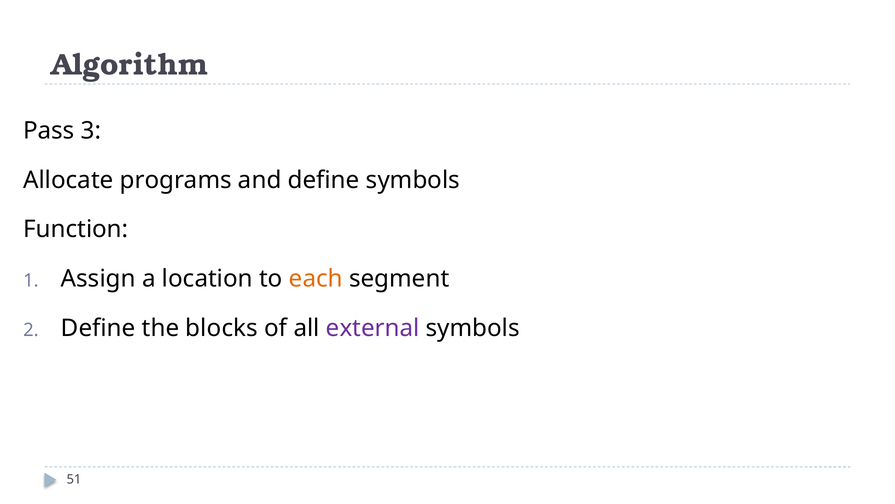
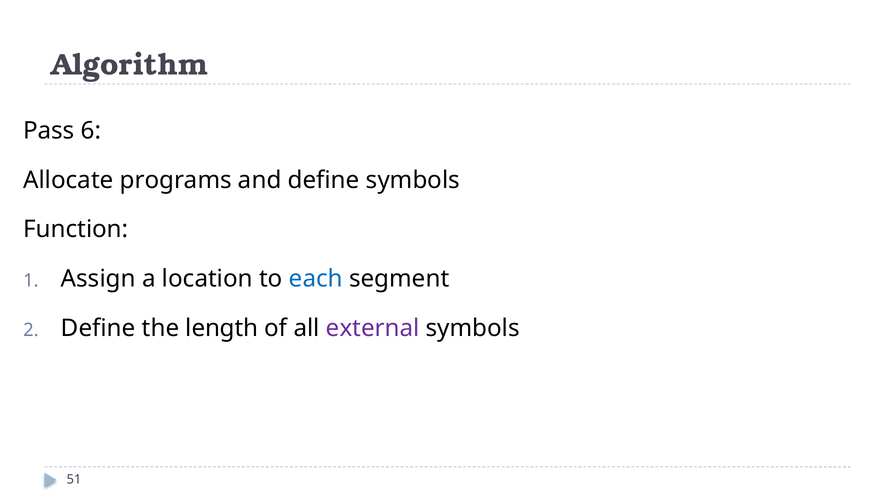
3: 3 -> 6
each colour: orange -> blue
blocks: blocks -> length
